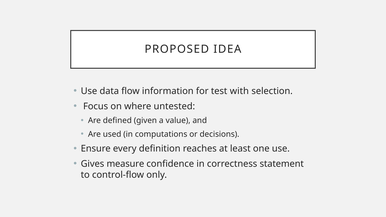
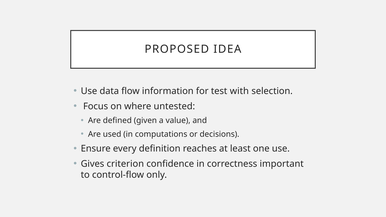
measure: measure -> criterion
statement: statement -> important
